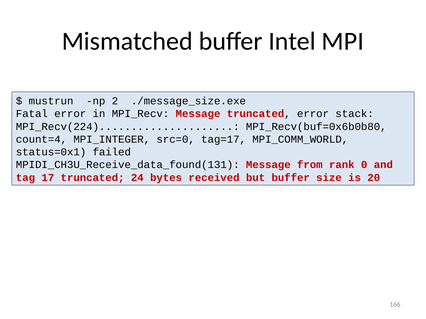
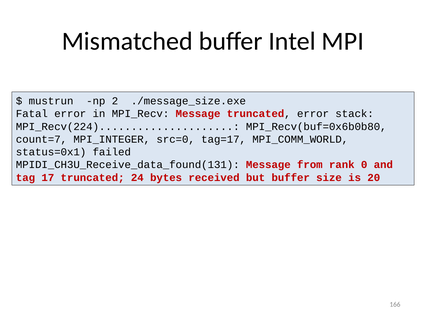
count=4: count=4 -> count=7
